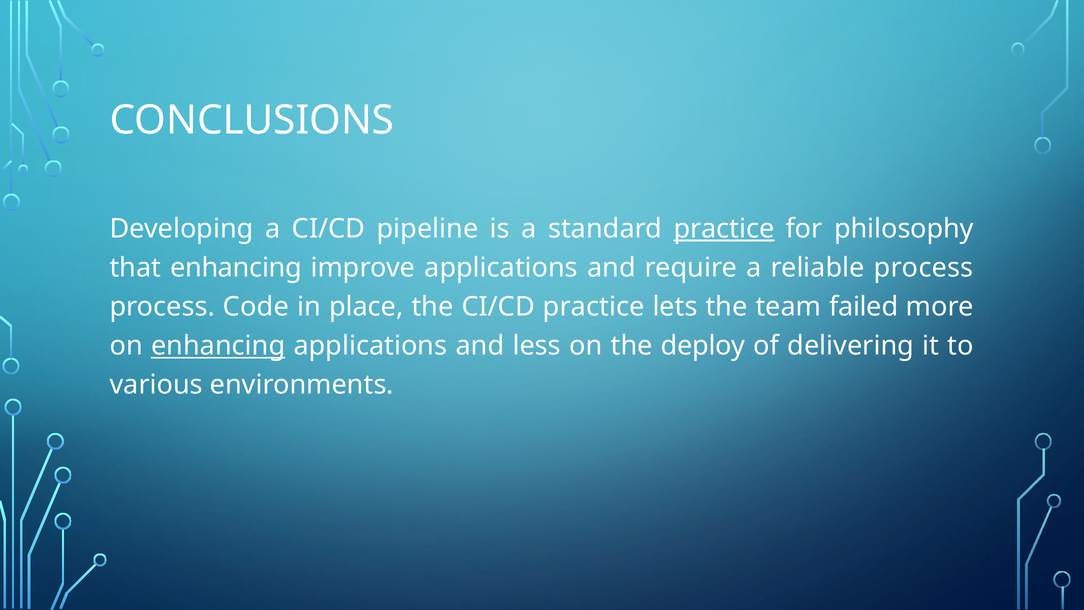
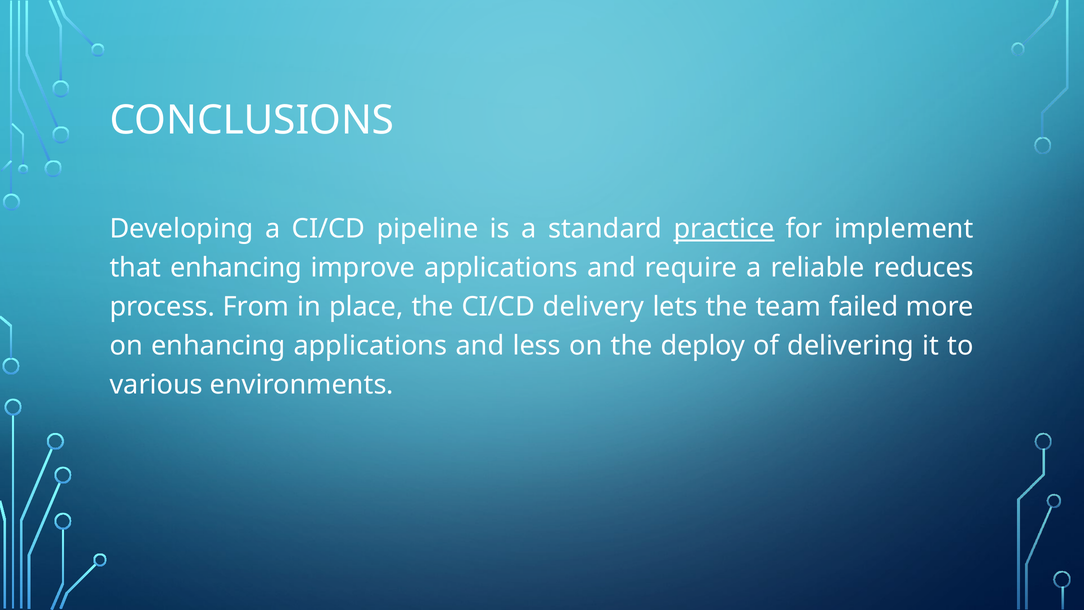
philosophy: philosophy -> implement
reliable process: process -> reduces
Code: Code -> From
CI/CD practice: practice -> delivery
enhancing at (218, 346) underline: present -> none
